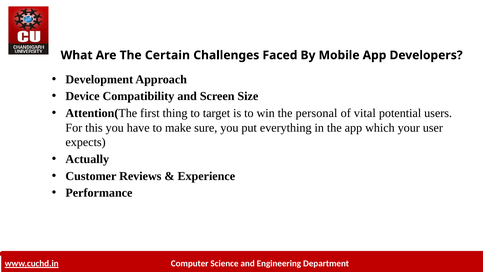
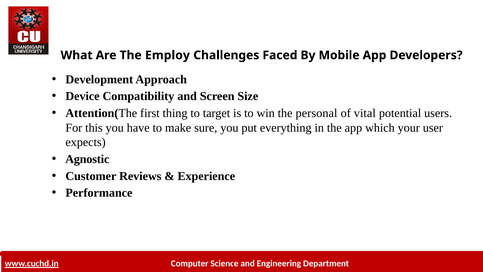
Certain: Certain -> Employ
Actually: Actually -> Agnostic
